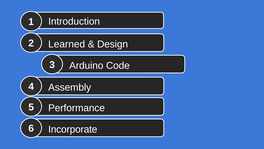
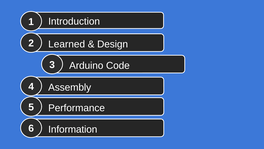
Incorporate: Incorporate -> Information
